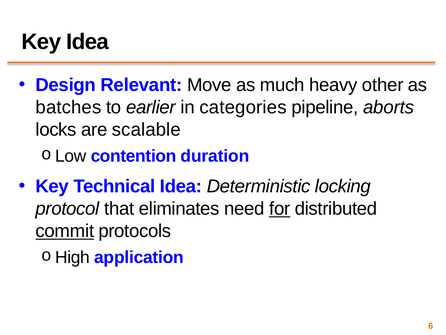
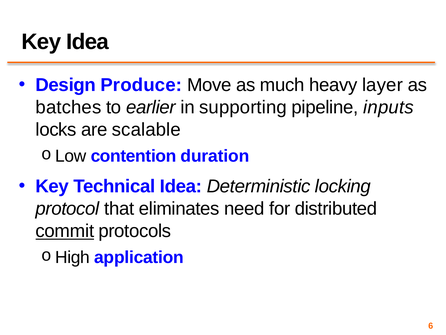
Relevant: Relevant -> Produce
other: other -> layer
categories: categories -> supporting
aborts: aborts -> inputs
for underline: present -> none
